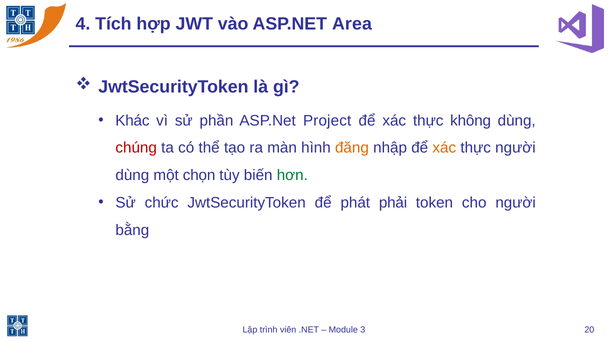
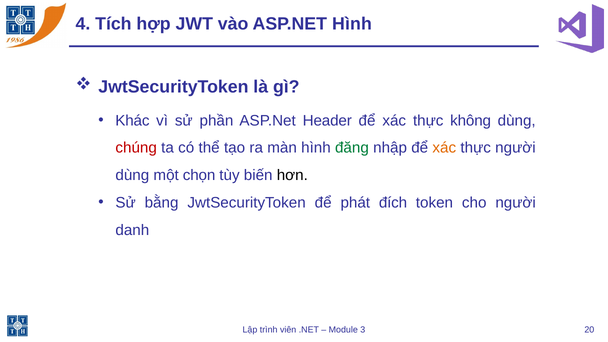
ASP.NET Area: Area -> Hình
Project: Project -> Header
đăng colour: orange -> green
hơn colour: green -> black
chức: chức -> bằng
phải: phải -> đích
bằng: bằng -> danh
